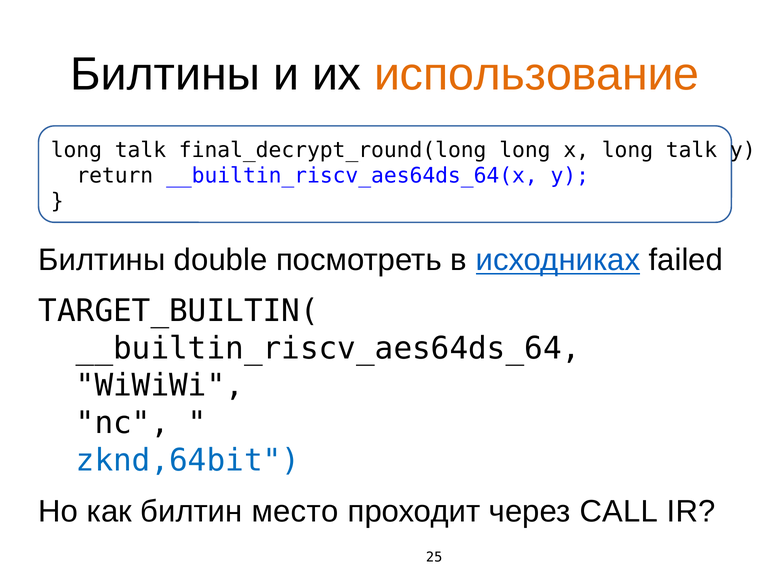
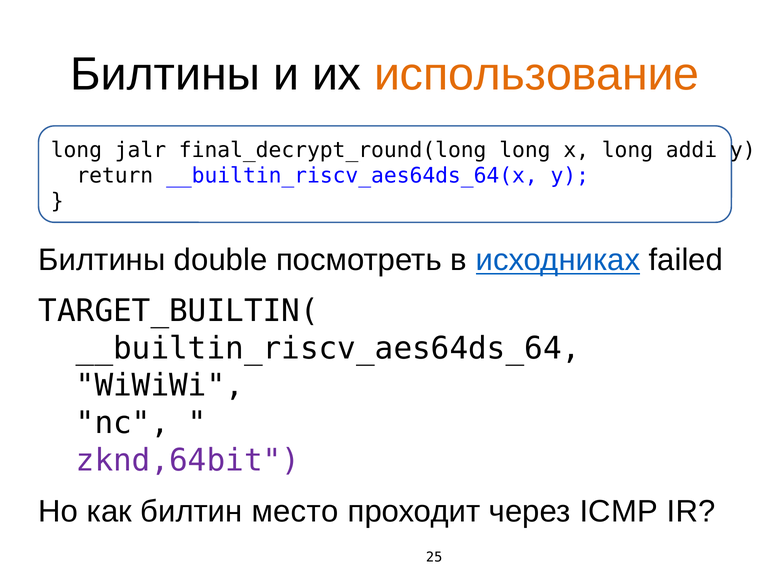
talk at (140, 150): talk -> jalr
x long talk: talk -> addi
zknd,64bit colour: blue -> purple
CALL: CALL -> ICMP
